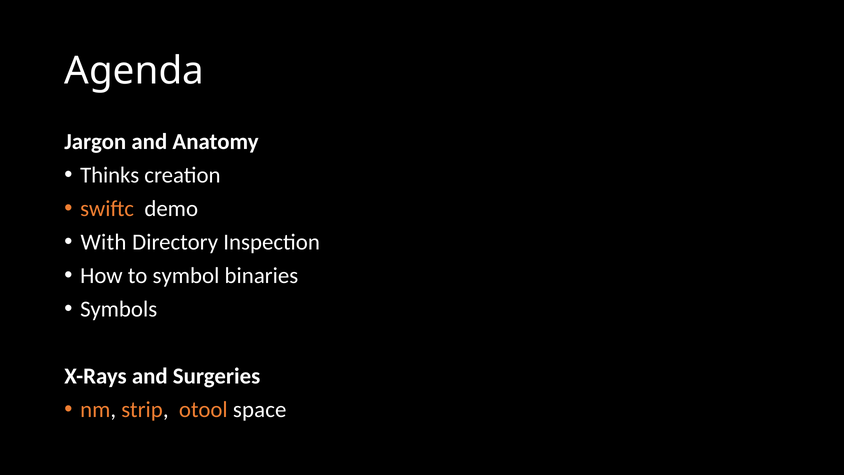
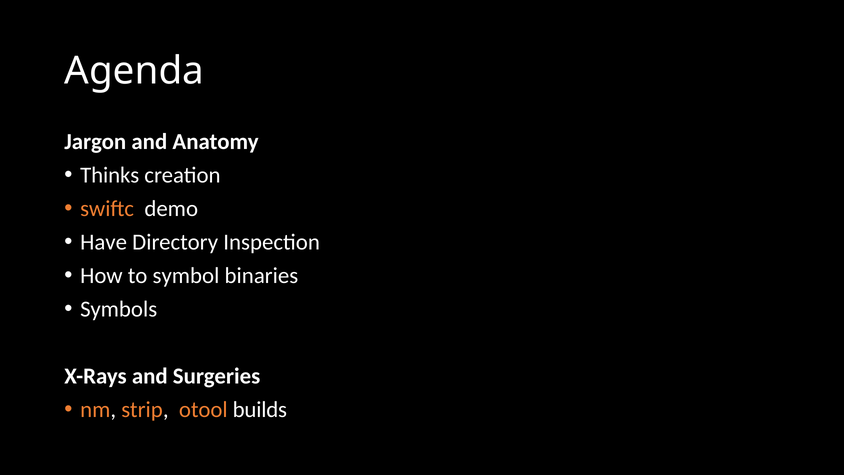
With: With -> Have
space: space -> builds
